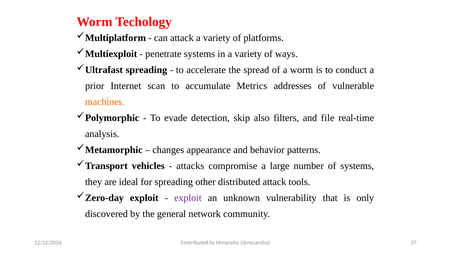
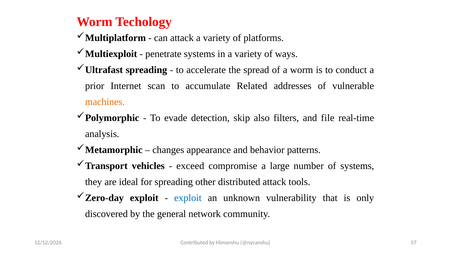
Metrics: Metrics -> Related
attacks: attacks -> exceed
exploit at (188, 198) colour: purple -> blue
